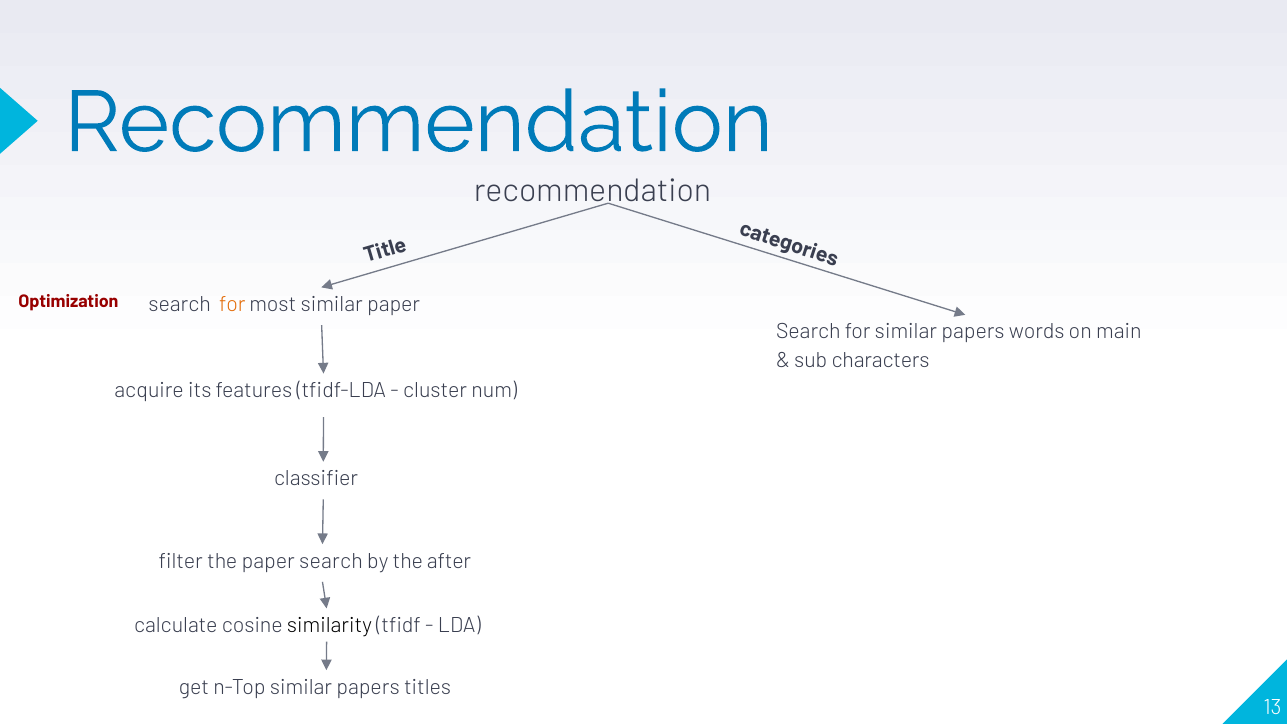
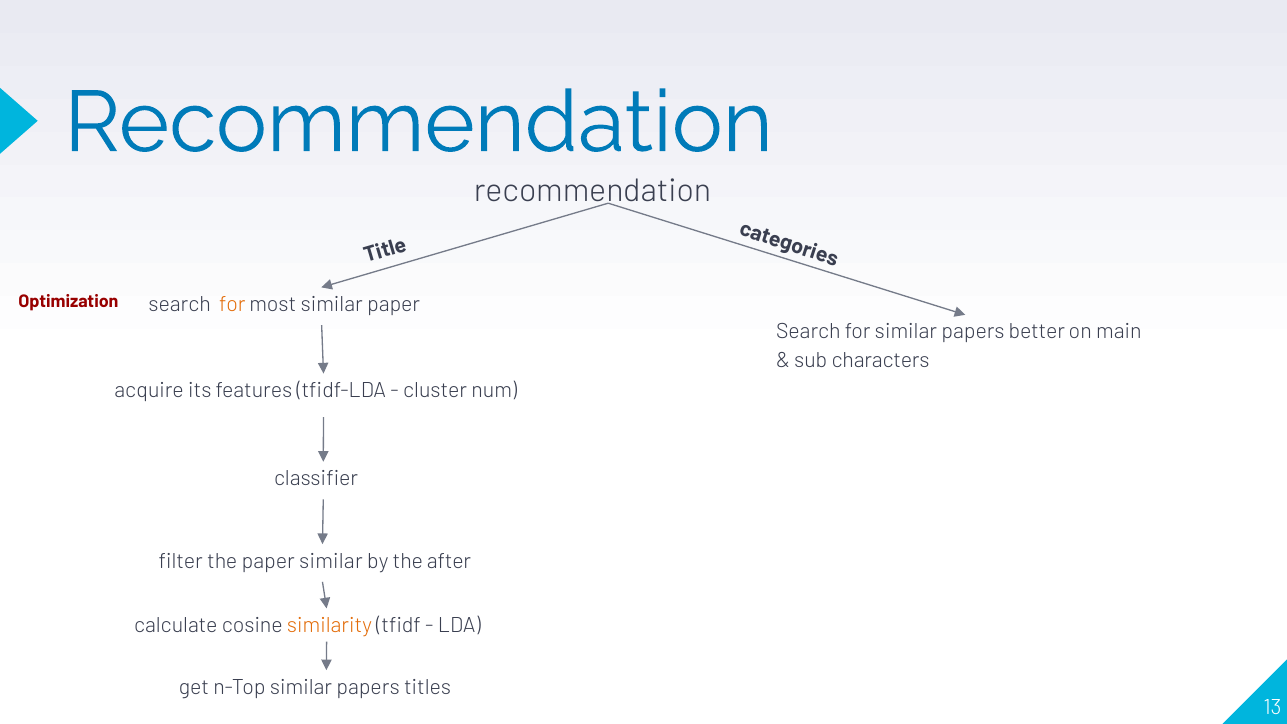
words: words -> better
paper search: search -> similar
similarity colour: black -> orange
